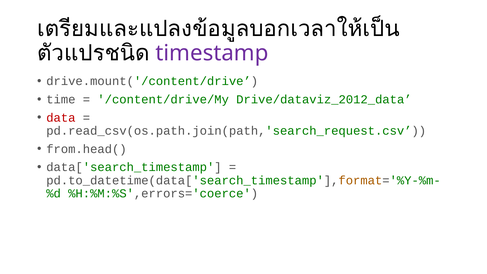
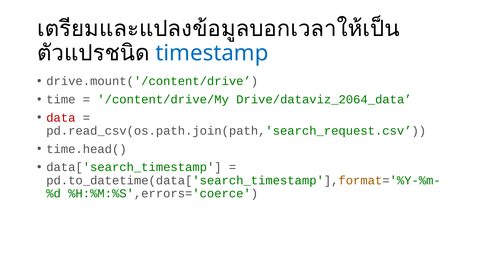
timestamp colour: purple -> blue
Drive/dataviz_2012_data: Drive/dataviz_2012_data -> Drive/dataviz_2064_data
from.head(: from.head( -> time.head(
